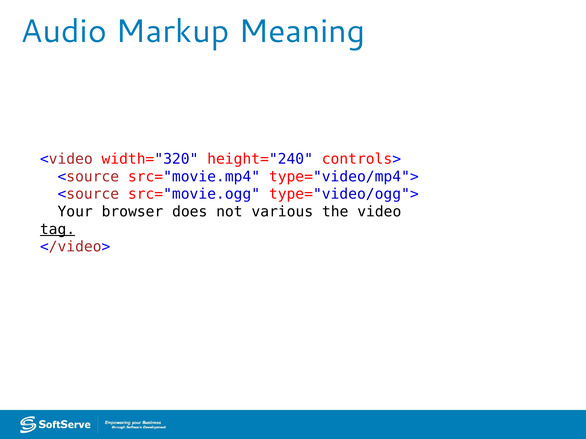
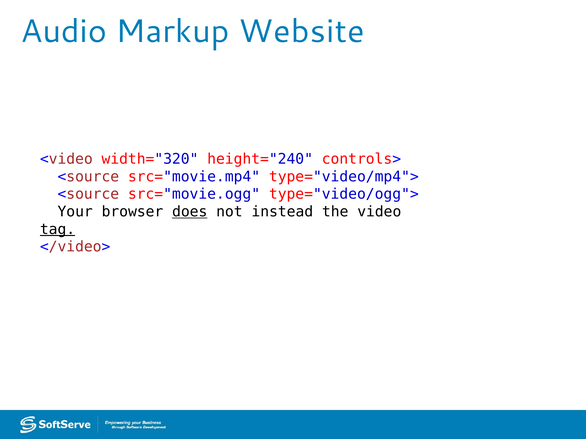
Meaning: Meaning -> Website
does underline: none -> present
various: various -> instead
